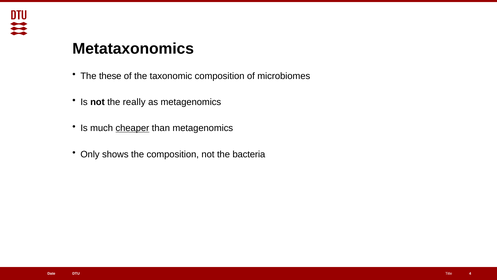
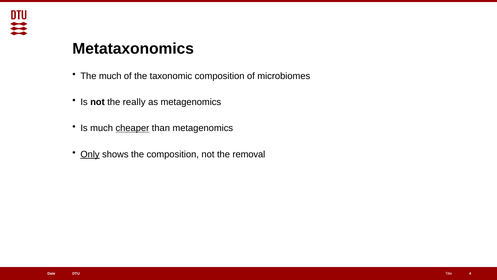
The these: these -> much
Only underline: none -> present
bacteria: bacteria -> removal
